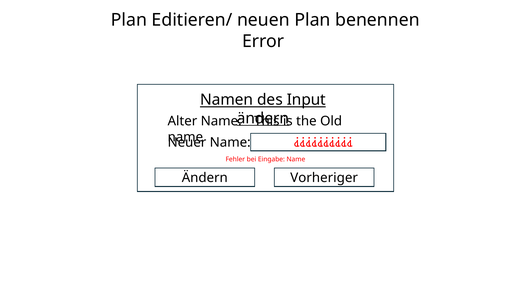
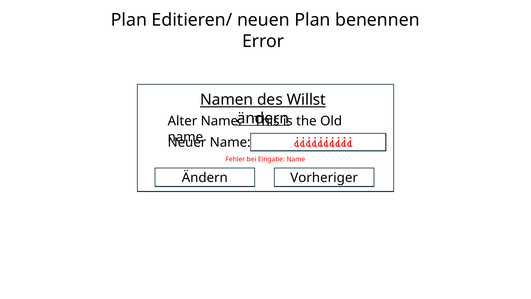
Input: Input -> Willst
